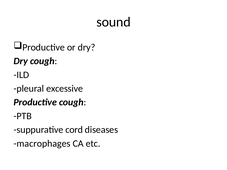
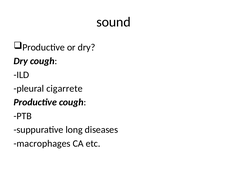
excessive: excessive -> cigarrete
cord: cord -> long
